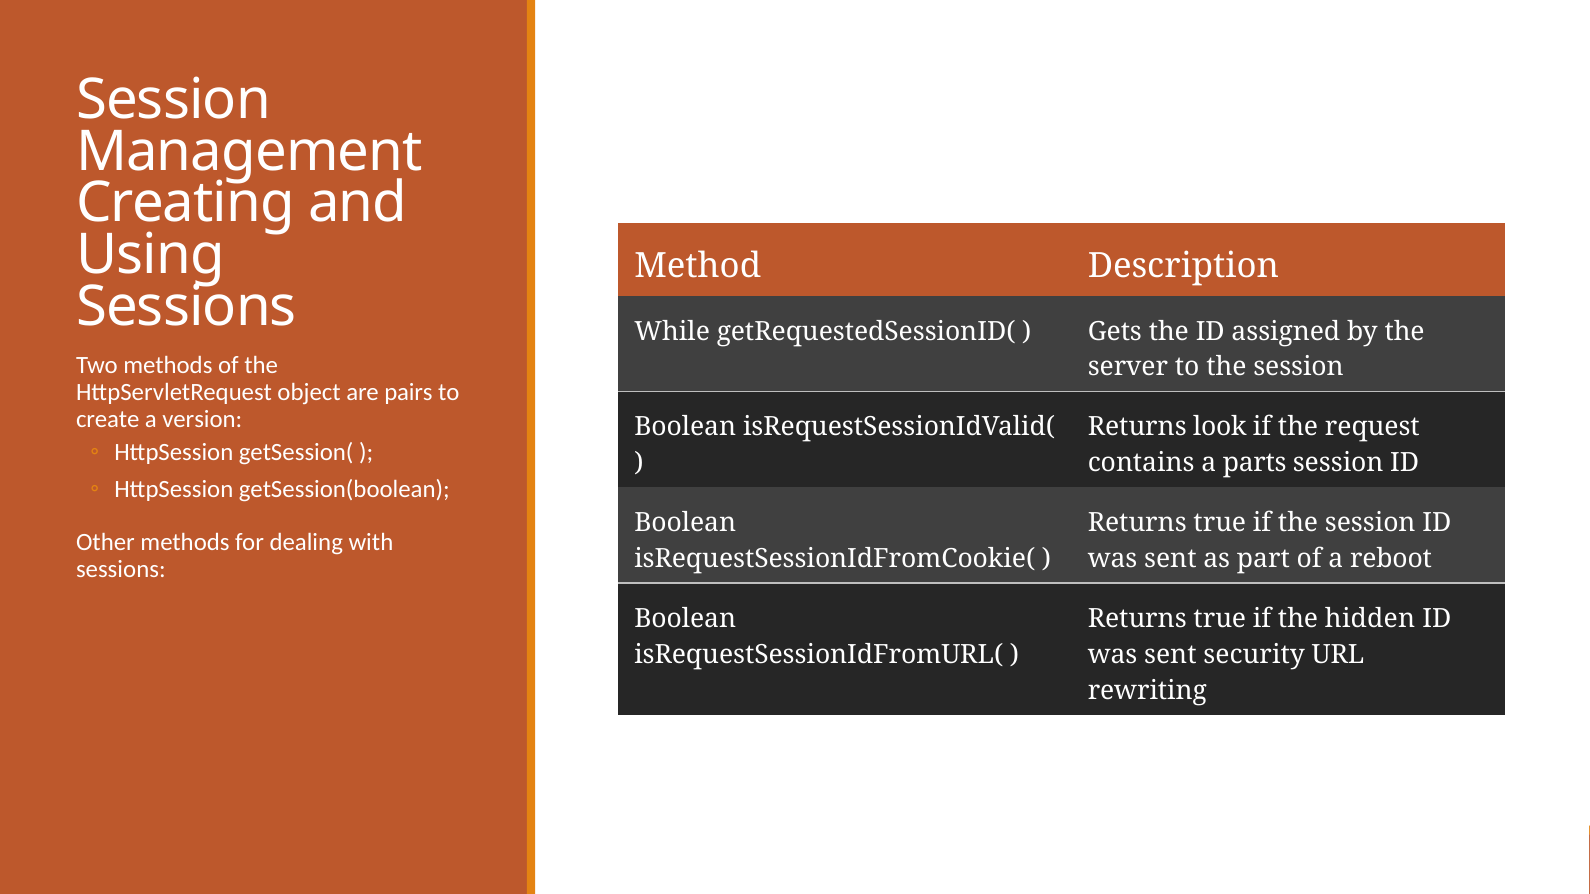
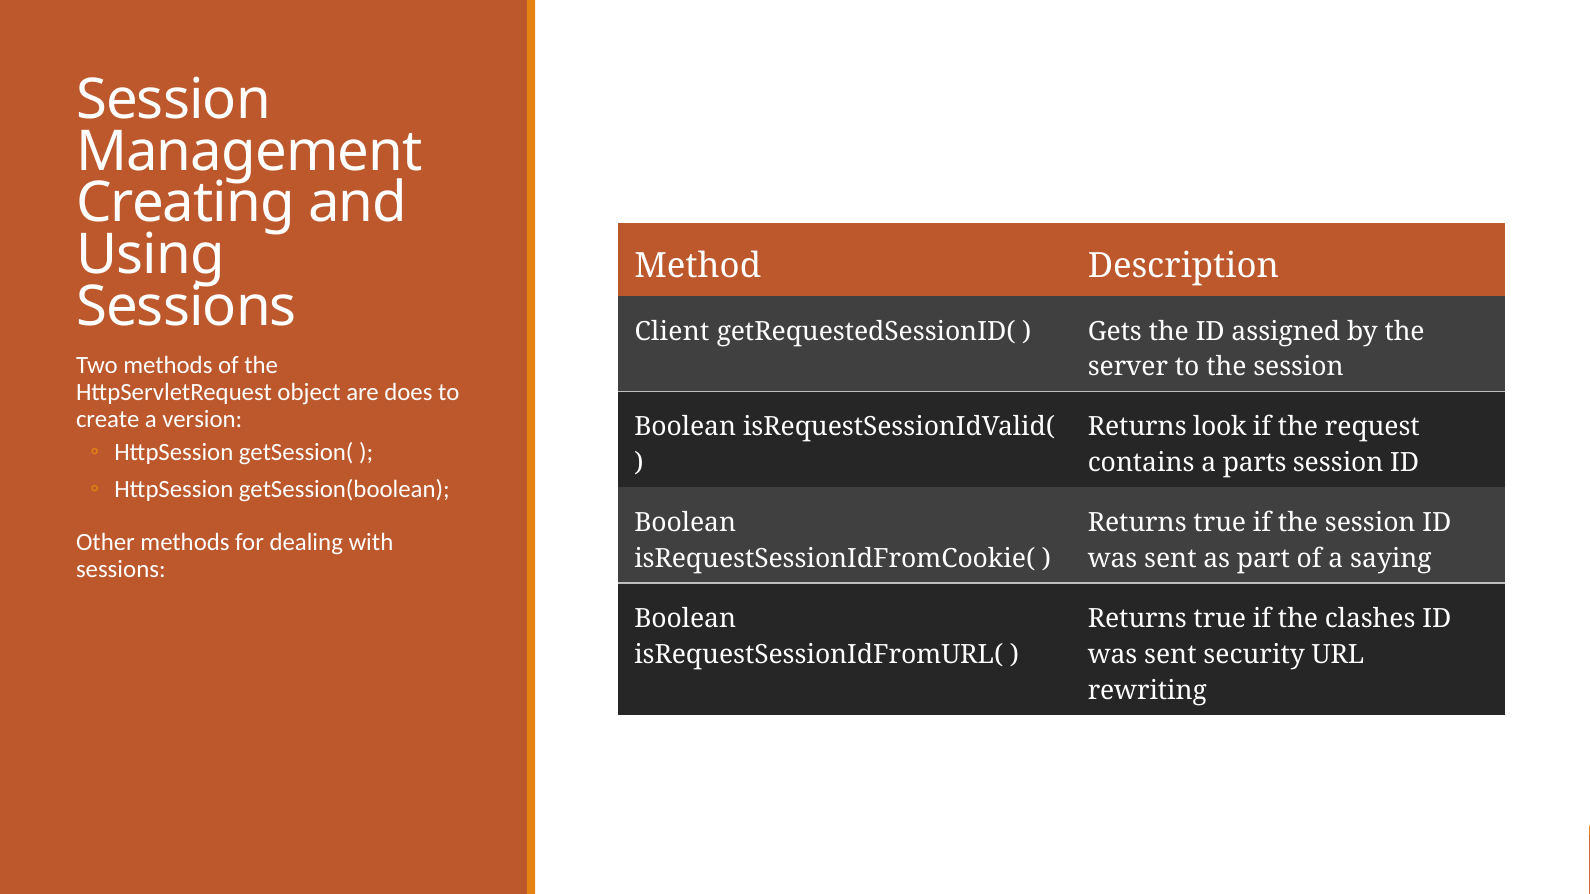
While: While -> Client
pairs: pairs -> does
reboot: reboot -> saying
hidden: hidden -> clashes
